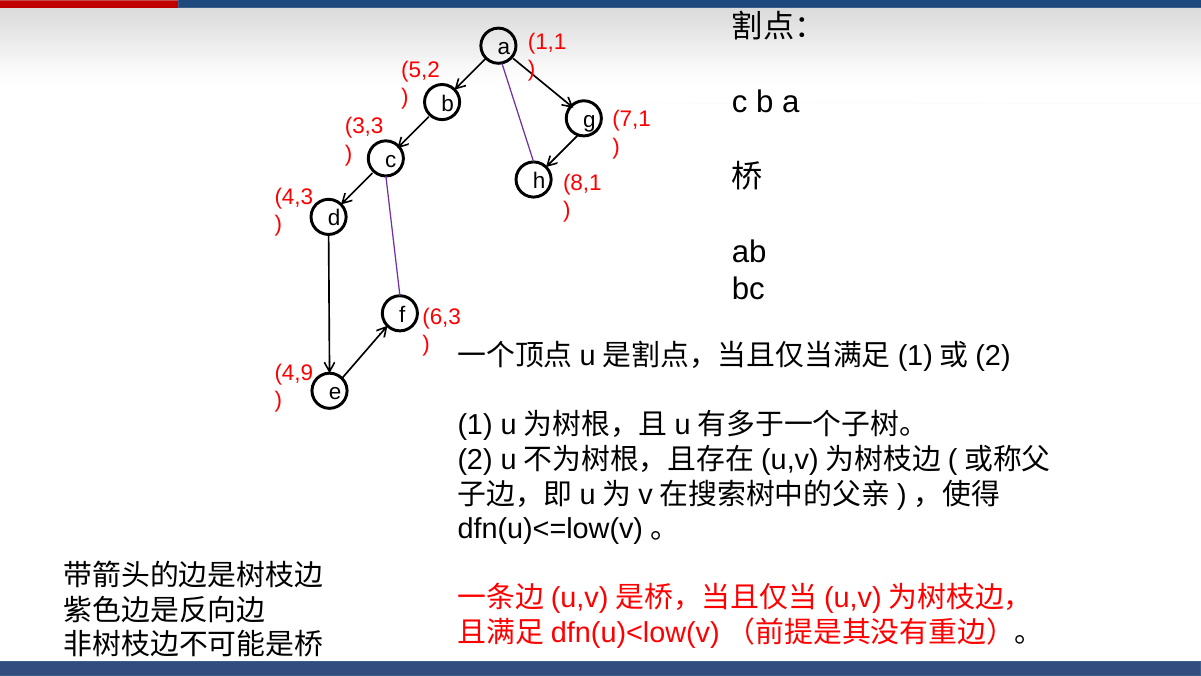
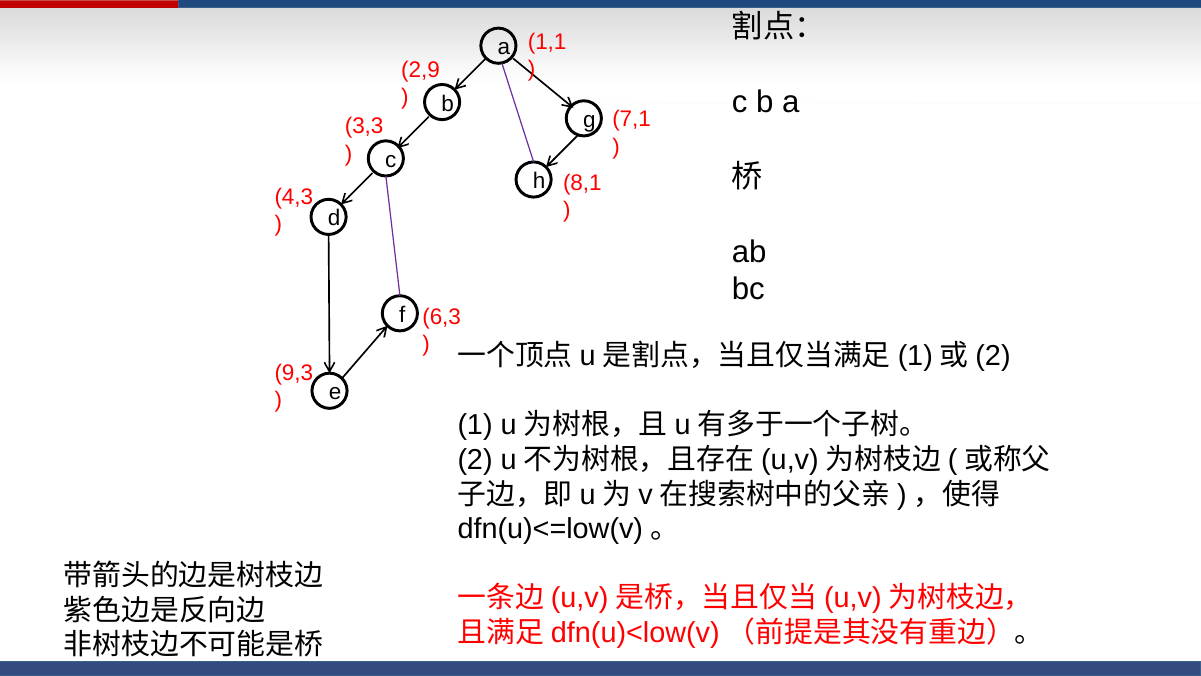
5,2: 5,2 -> 2,9
4,9: 4,9 -> 9,3
